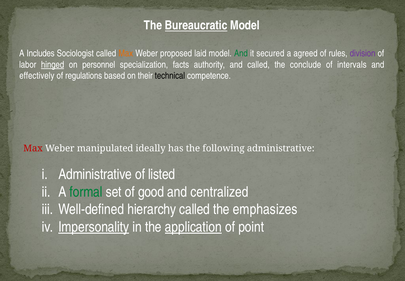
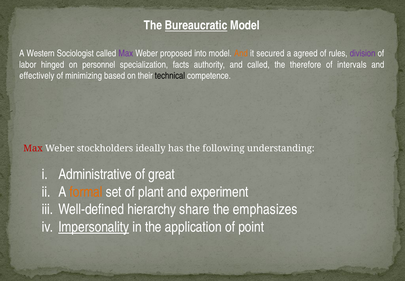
Includes: Includes -> Western
Max at (126, 53) colour: orange -> purple
laid: laid -> into
And at (241, 53) colour: green -> orange
hinged underline: present -> none
conclude: conclude -> therefore
regulations: regulations -> minimizing
manipulated: manipulated -> stockholders
following administrative: administrative -> understanding
listed: listed -> great
formal colour: green -> orange
good: good -> plant
centralized: centralized -> experiment
hierarchy called: called -> share
application underline: present -> none
